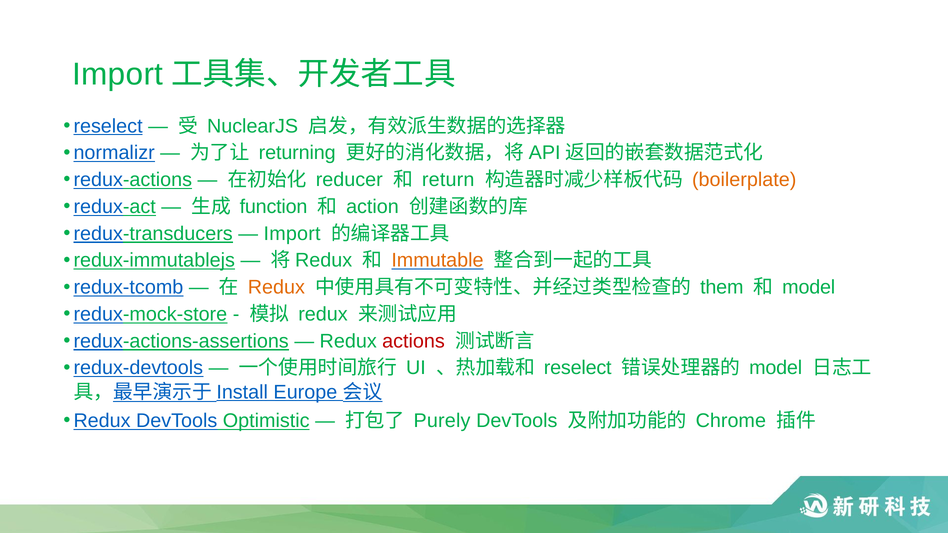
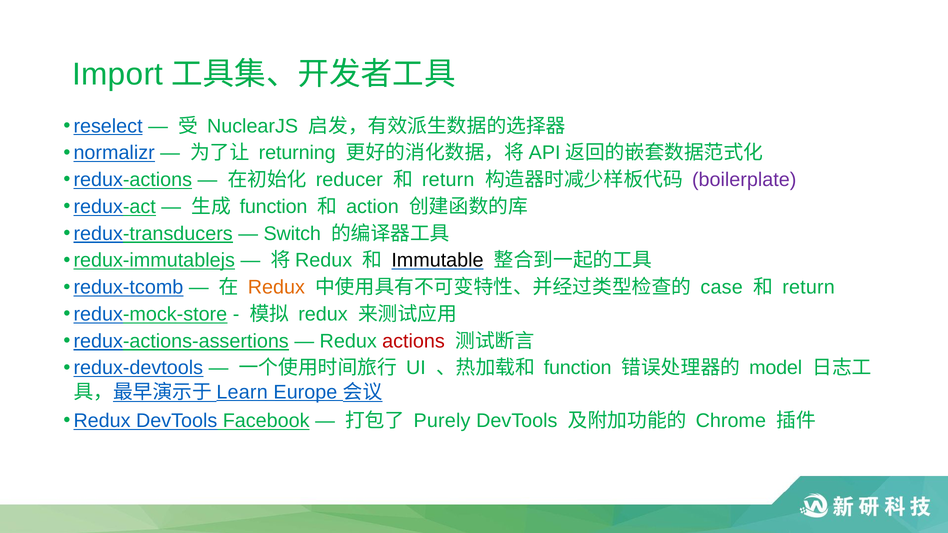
boilerplate colour: orange -> purple
Import at (292, 234): Import -> Switch
Immutable colour: orange -> black
them: them -> case
model at (809, 287): model -> return
reselect at (578, 368): reselect -> function
Install: Install -> Learn
Optimistic: Optimistic -> Facebook
